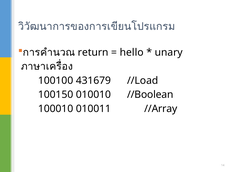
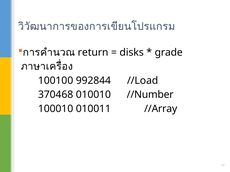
hello: hello -> disks
unary: unary -> grade
431679: 431679 -> 992844
100150: 100150 -> 370468
//Boolean: //Boolean -> //Number
